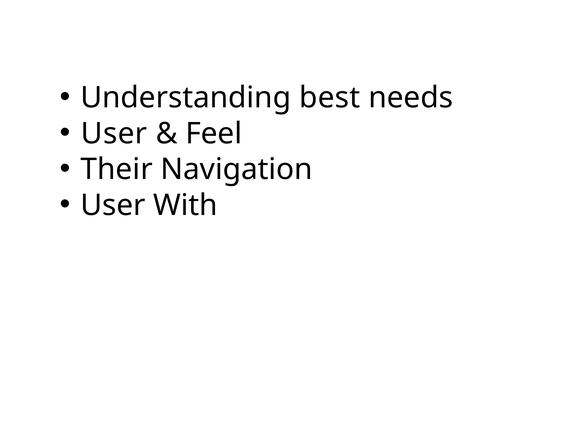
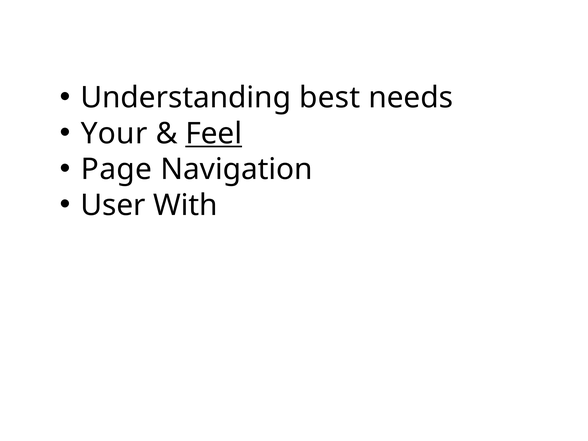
User at (114, 134): User -> Your
Feel underline: none -> present
Their: Their -> Page
